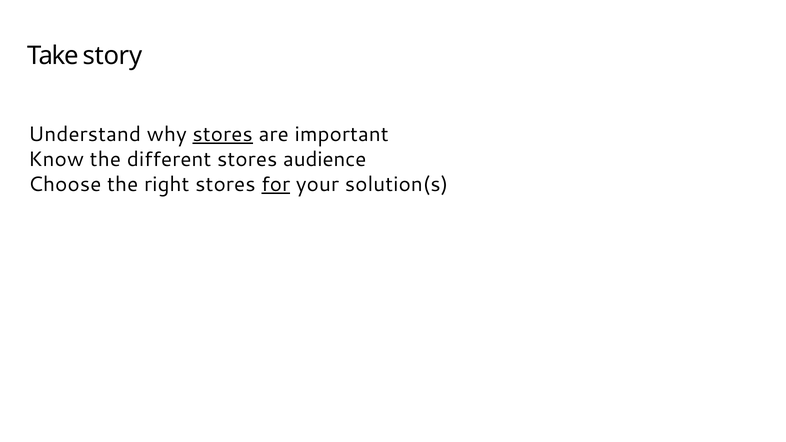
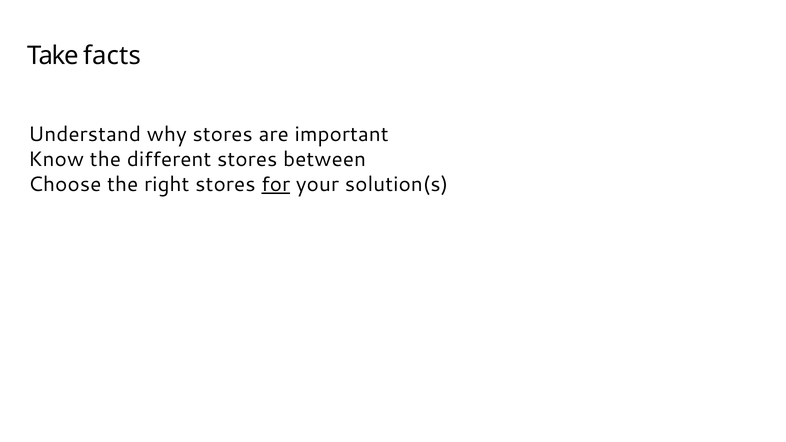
story: story -> facts
stores at (223, 134) underline: present -> none
audience: audience -> between
